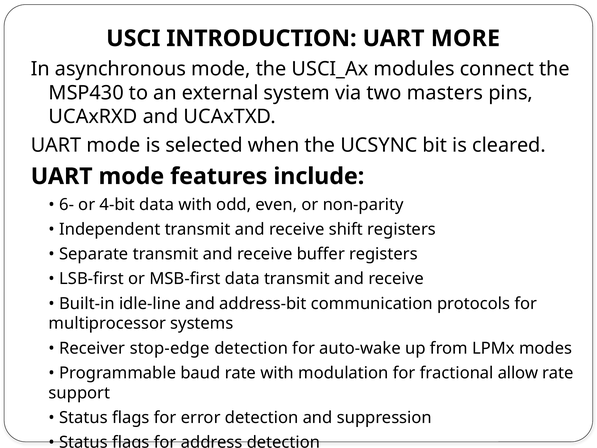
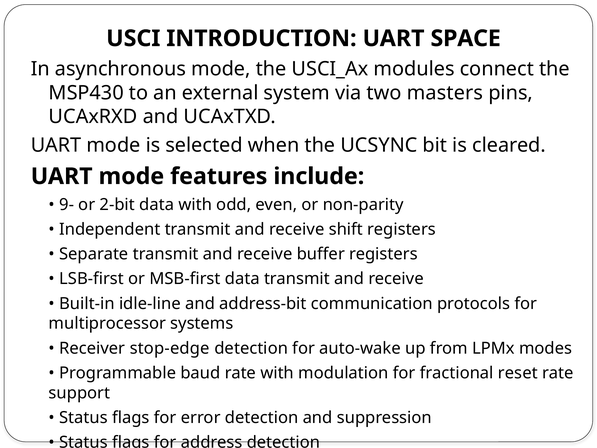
MORE: MORE -> SPACE
6-: 6- -> 9-
4-bit: 4-bit -> 2-bit
allow: allow -> reset
